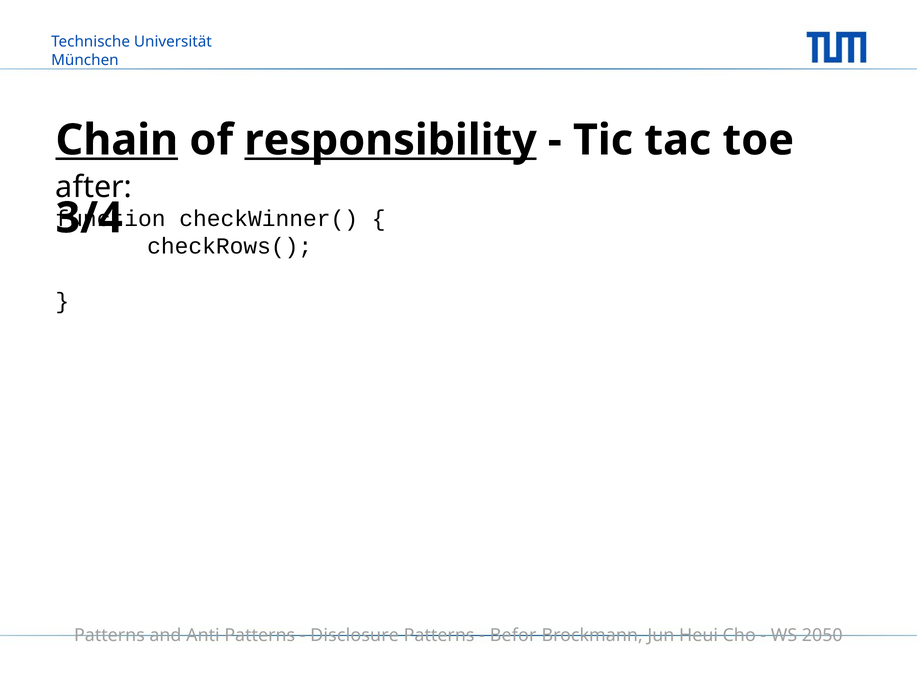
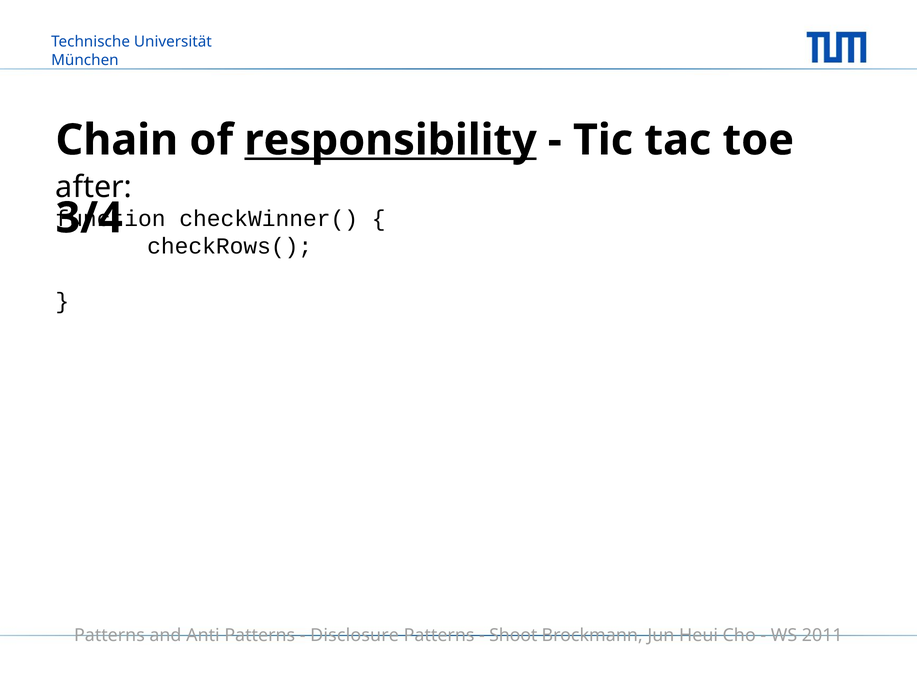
Chain underline: present -> none
Befor: Befor -> Shoot
2050: 2050 -> 2011
